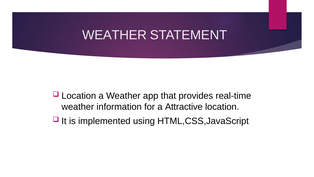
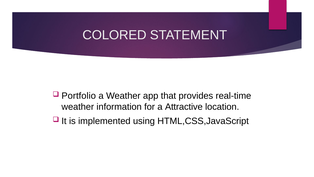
WEATHER at (114, 35): WEATHER -> COLORED
Location at (79, 96): Location -> Portfolio
